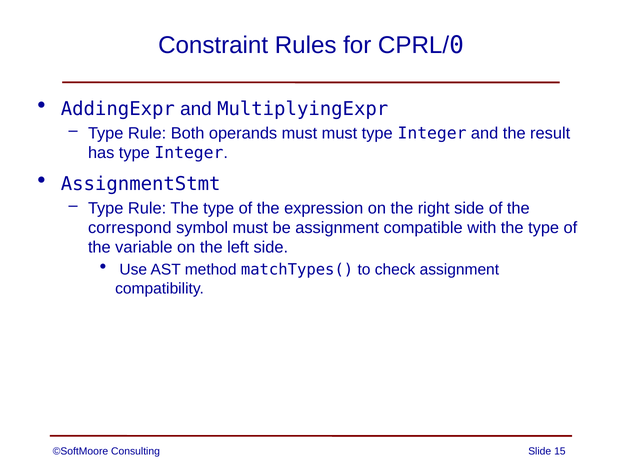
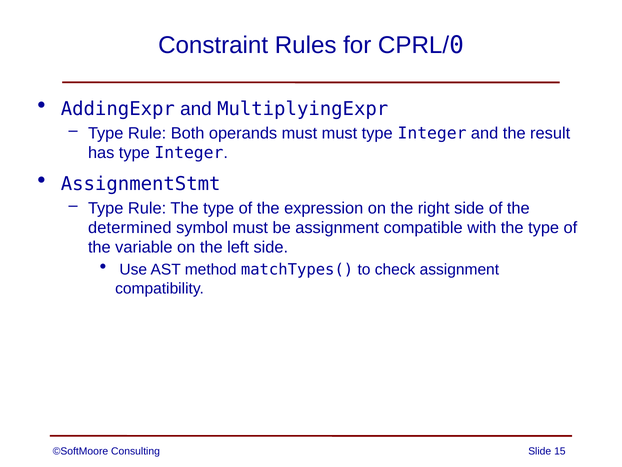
correspond: correspond -> determined
